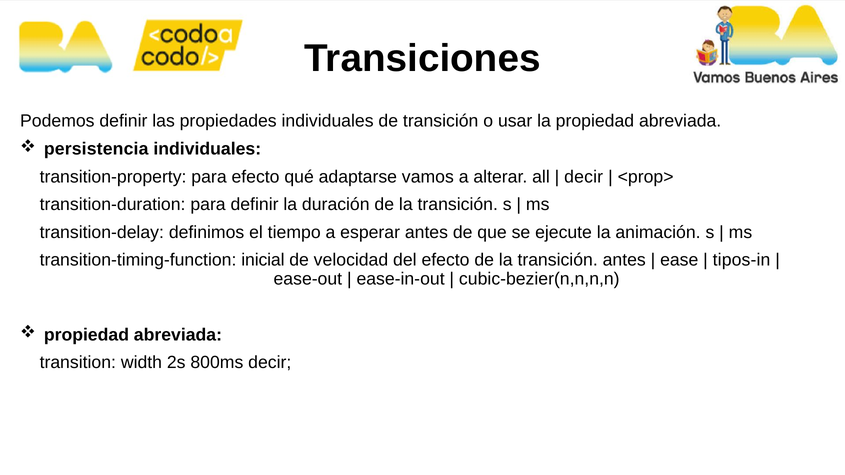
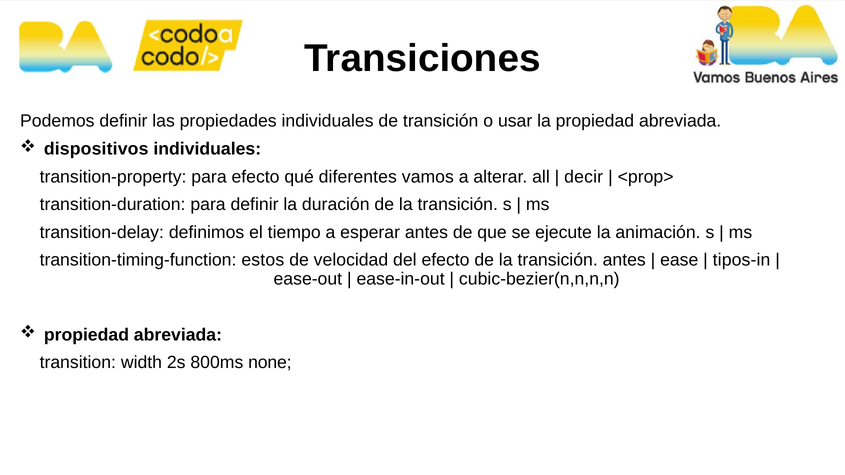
persistencia: persistencia -> dispositivos
adaptarse: adaptarse -> diferentes
inicial: inicial -> estos
800ms decir: decir -> none
